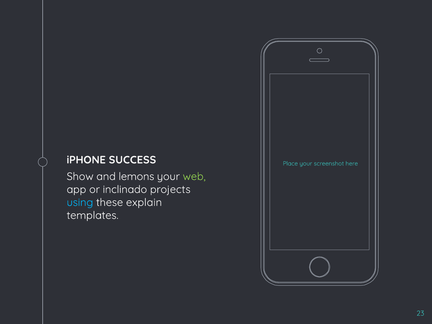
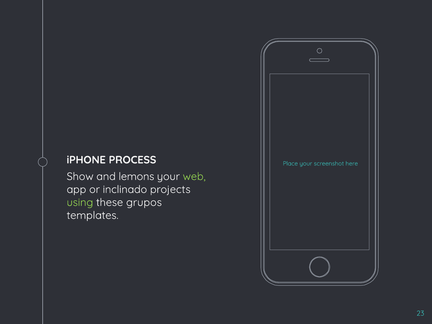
SUCCESS: SUCCESS -> PROCESS
using colour: light blue -> light green
explain: explain -> grupos
